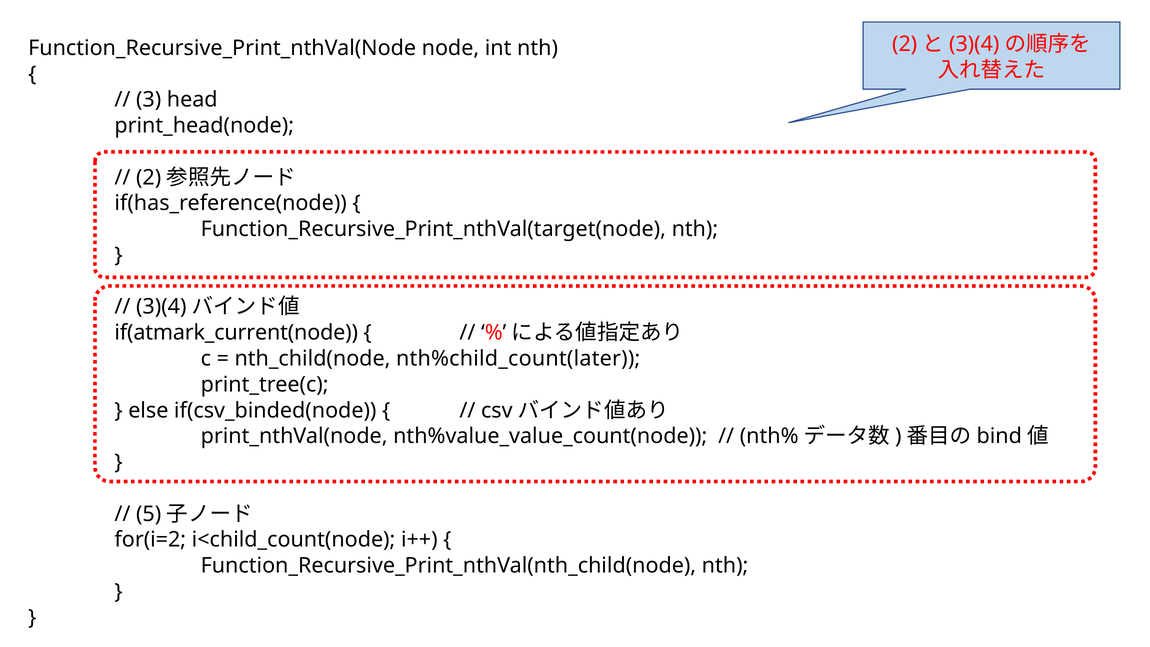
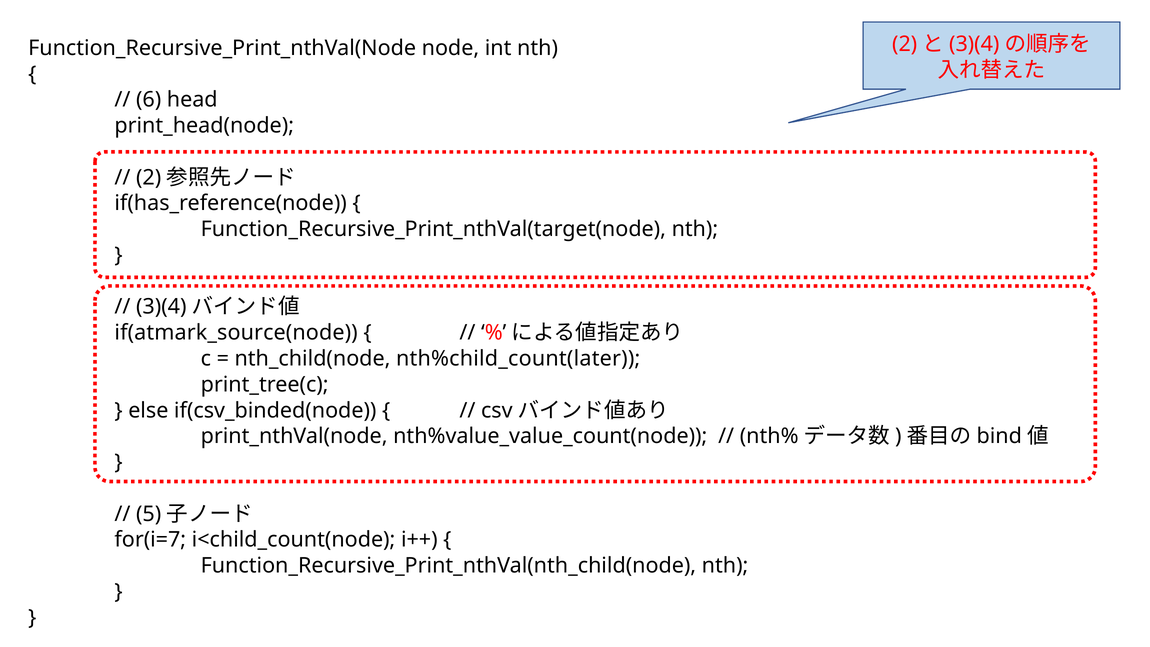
3: 3 -> 6
if(atmark_current(node: if(atmark_current(node -> if(atmark_source(node
for(i=2: for(i=2 -> for(i=7
